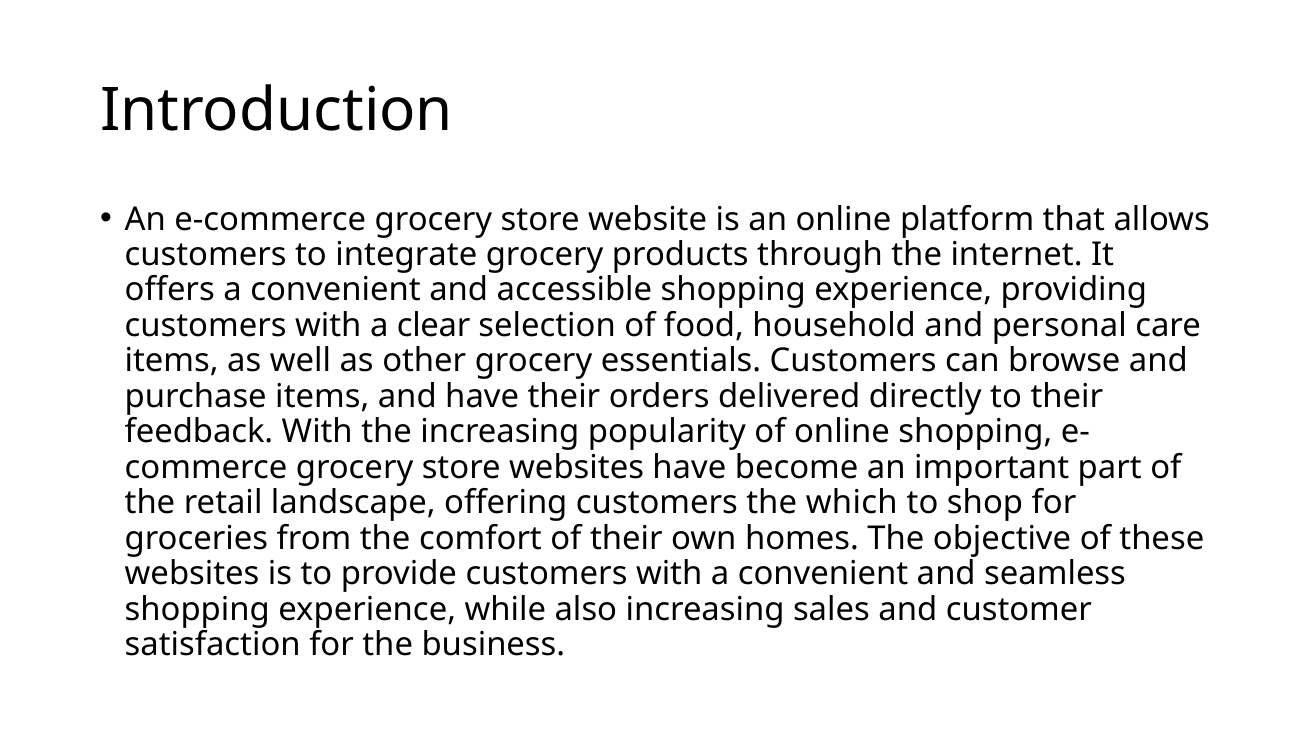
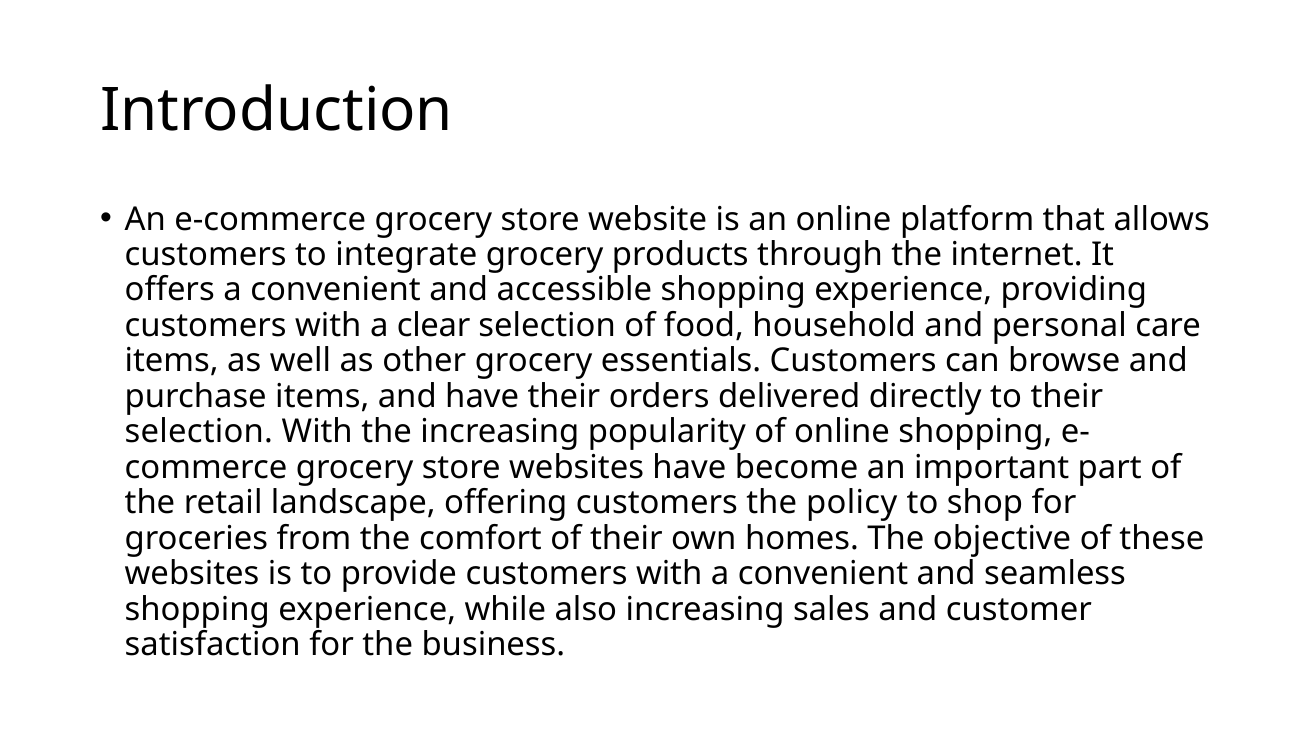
feedback at (199, 432): feedback -> selection
which: which -> policy
